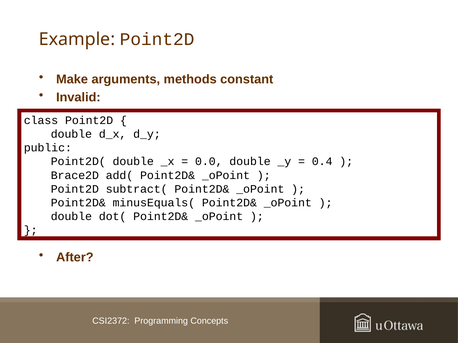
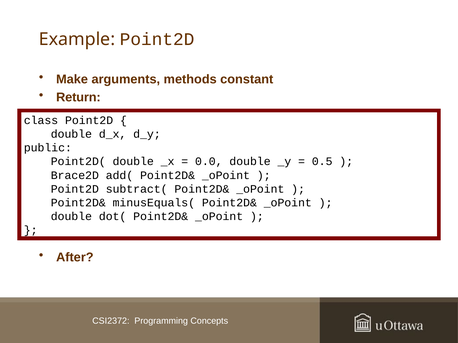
Invalid: Invalid -> Return
0.4: 0.4 -> 0.5
